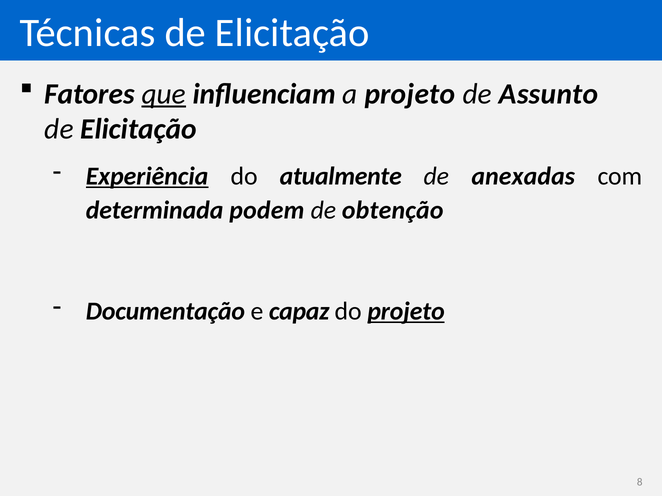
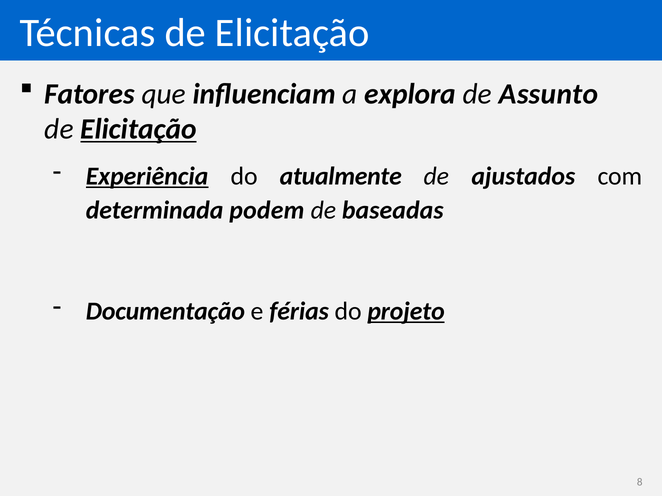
que underline: present -> none
a projeto: projeto -> explora
Elicitação at (139, 129) underline: none -> present
anexadas: anexadas -> ajustados
obtenção: obtenção -> baseadas
capaz: capaz -> férias
